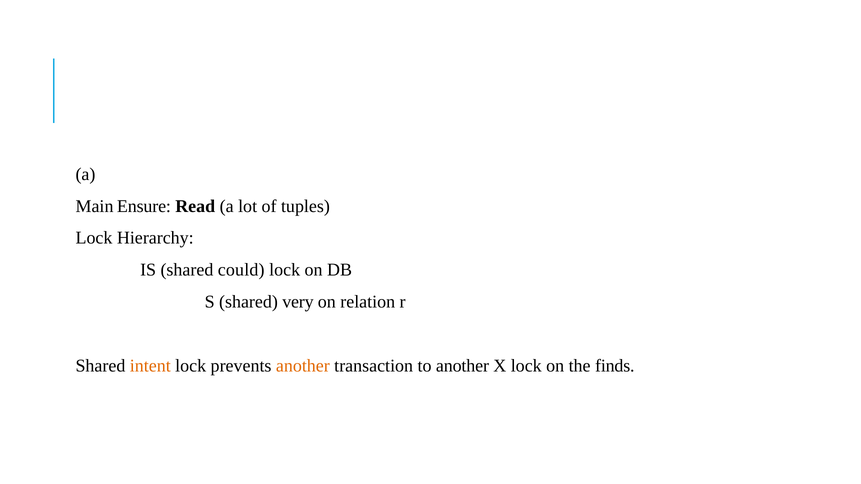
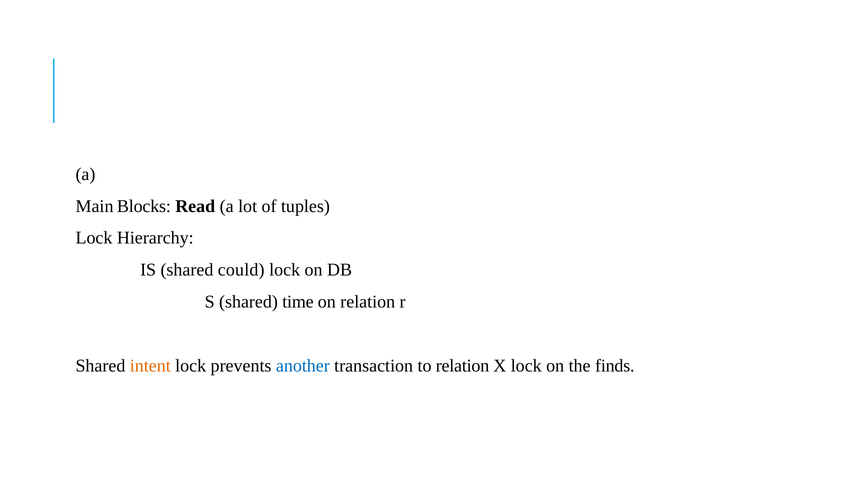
Ensure: Ensure -> Blocks
very: very -> time
another at (303, 366) colour: orange -> blue
to another: another -> relation
